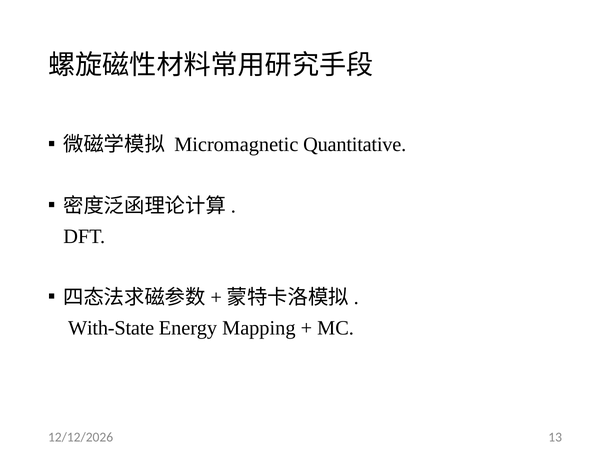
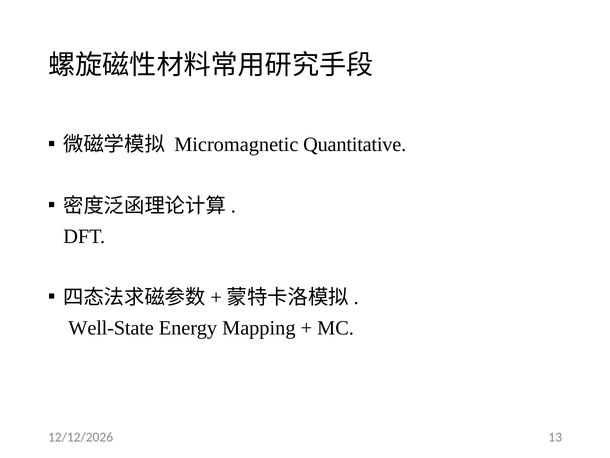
With-State: With-State -> Well-State
